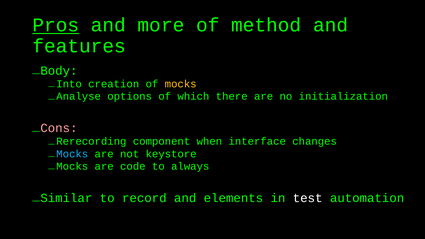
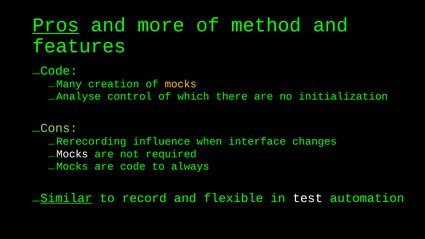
Body at (59, 71): Body -> Code
Into: Into -> Many
options: options -> control
Cons colour: pink -> light green
component: component -> influence
Mocks at (72, 154) colour: light blue -> white
keystore: keystore -> required
Similar underline: none -> present
elements: elements -> flexible
